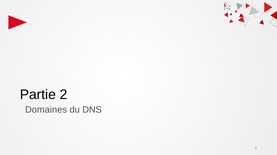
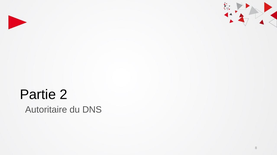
Domaines: Domaines -> Autoritaire
